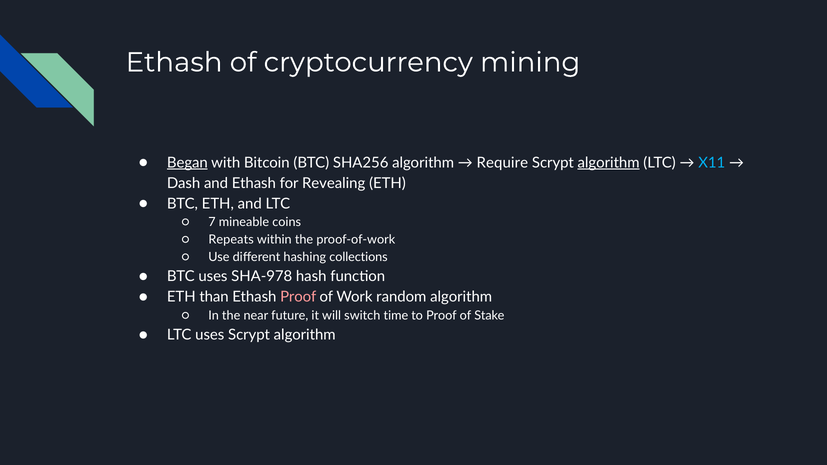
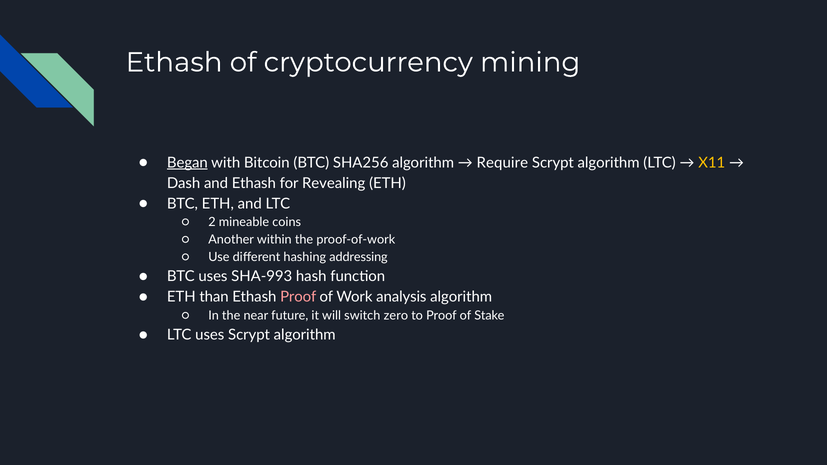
algorithm at (609, 163) underline: present -> none
X11 colour: light blue -> yellow
7: 7 -> 2
Repeats: Repeats -> Another
collections: collections -> addressing
SHA-978: SHA-978 -> SHA-993
random: random -> analysis
time: time -> zero
